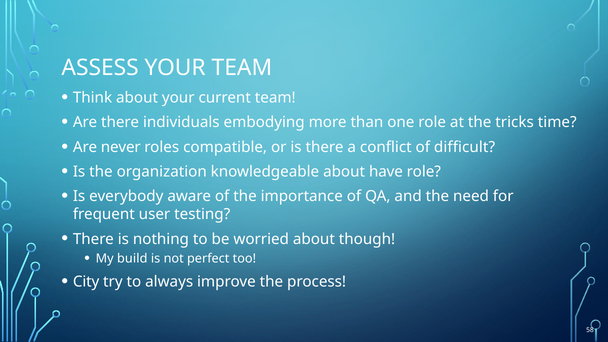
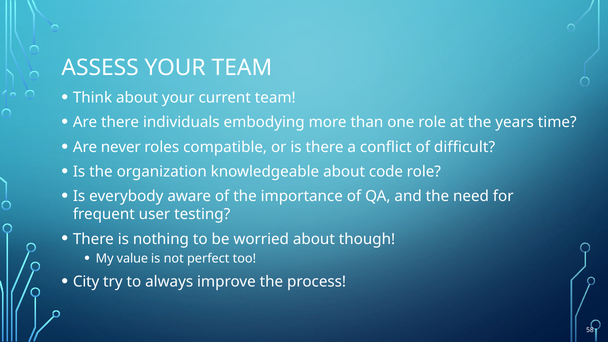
tricks: tricks -> years
have: have -> code
build: build -> value
